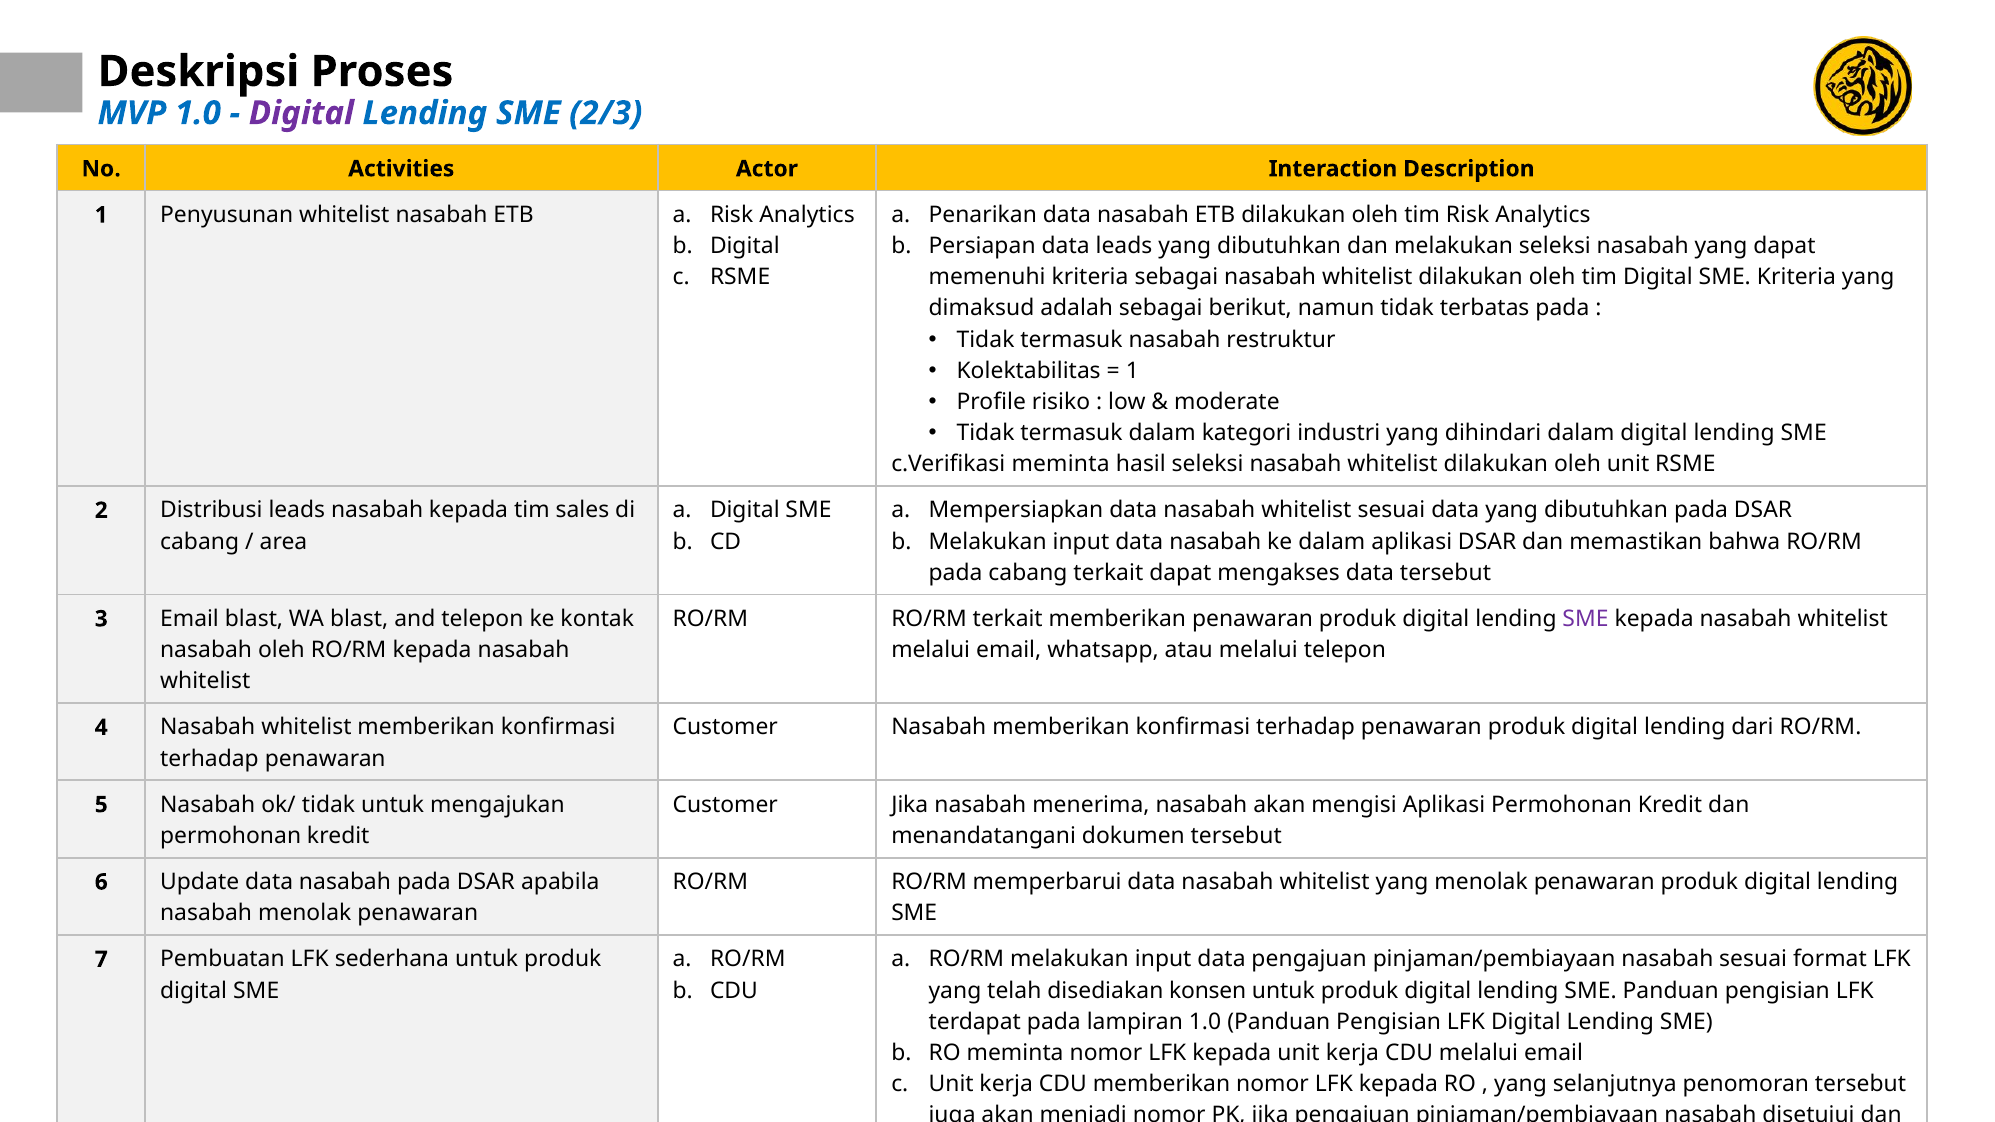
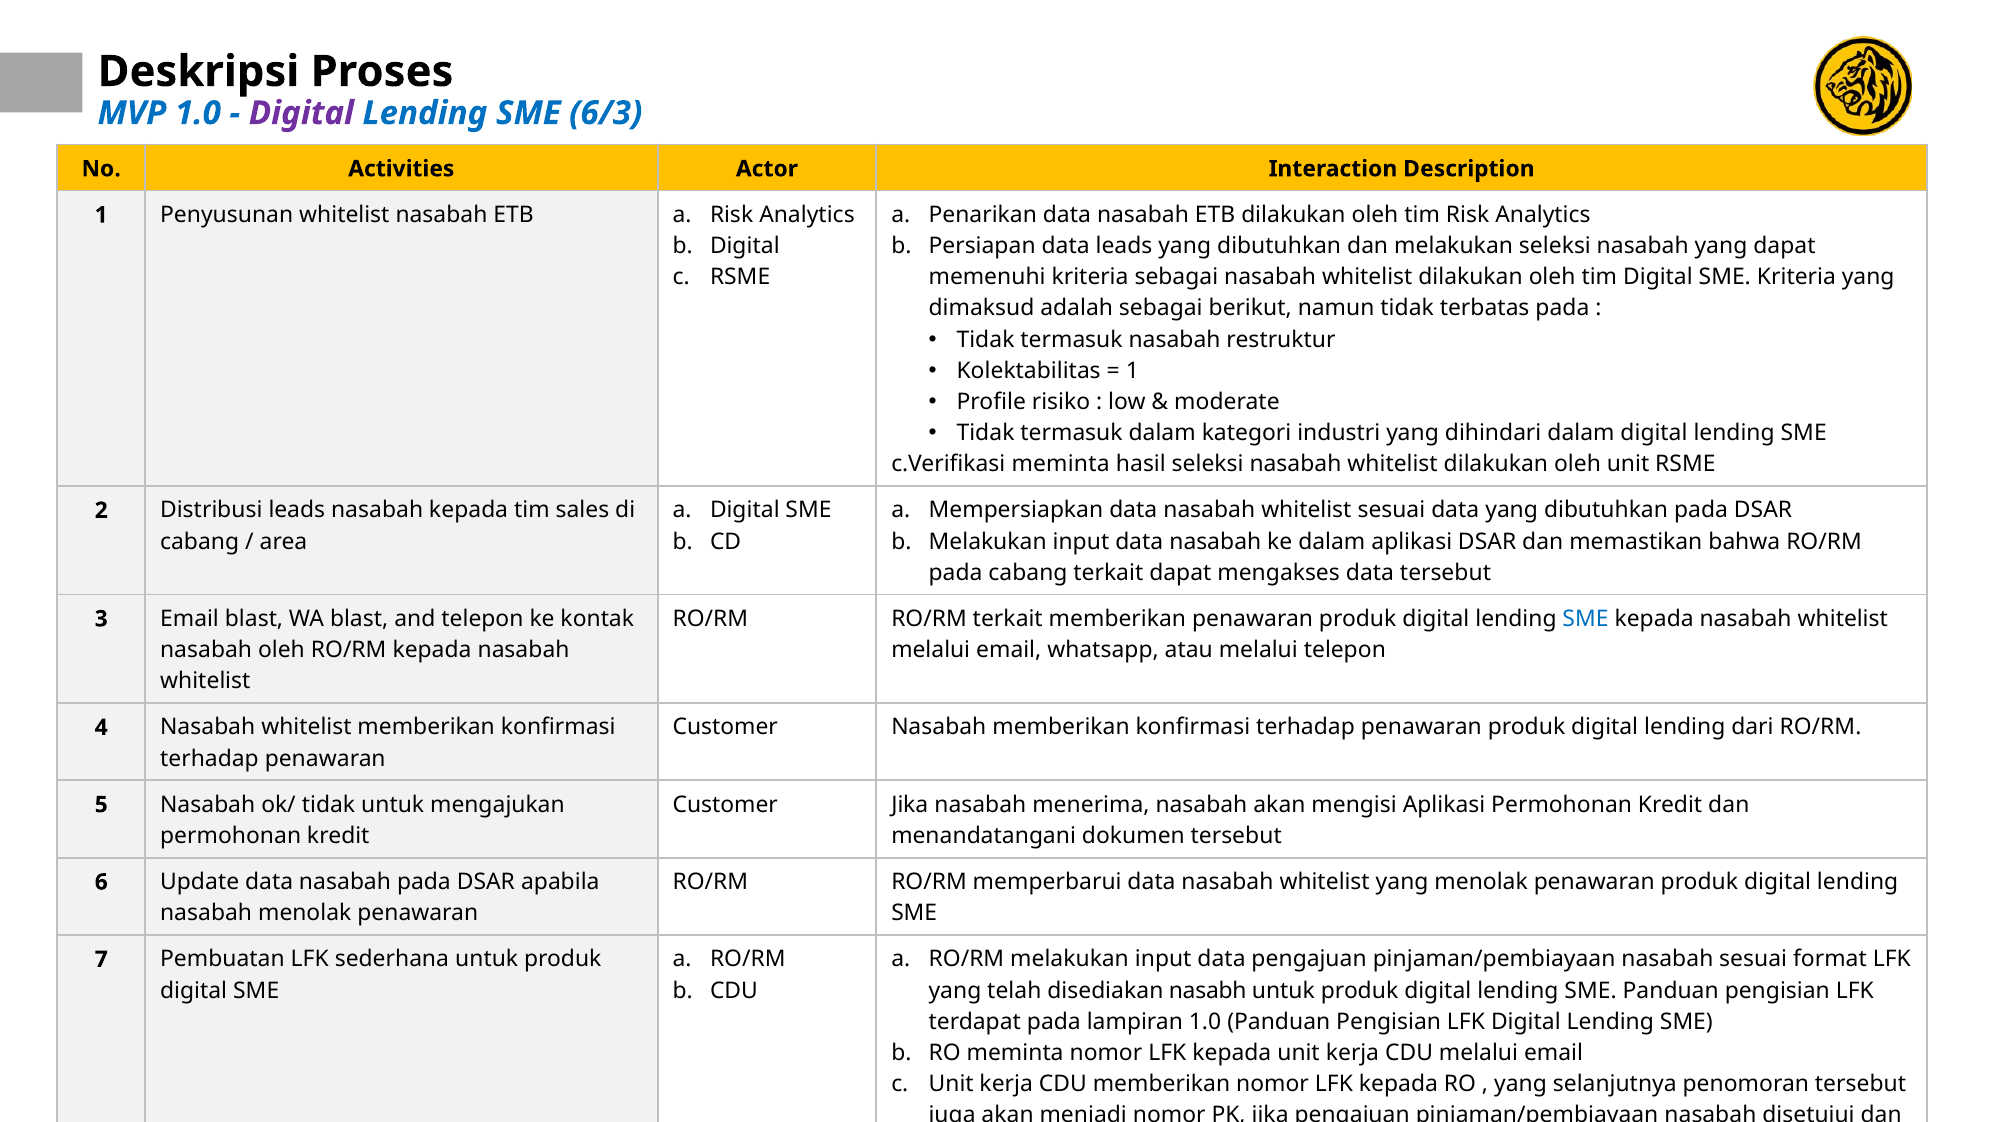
2/3: 2/3 -> 6/3
SME at (1586, 619) colour: purple -> blue
disediakan konsen: konsen -> nasabh
